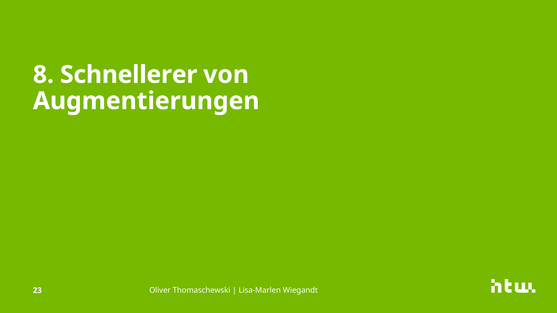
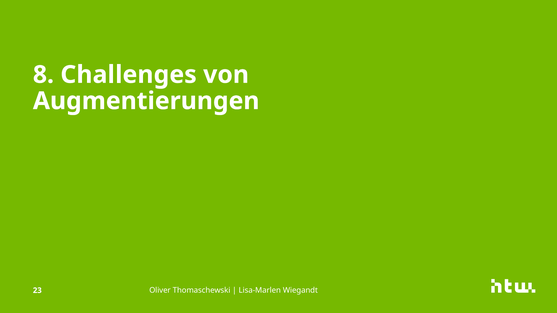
Schnellerer: Schnellerer -> Challenges
